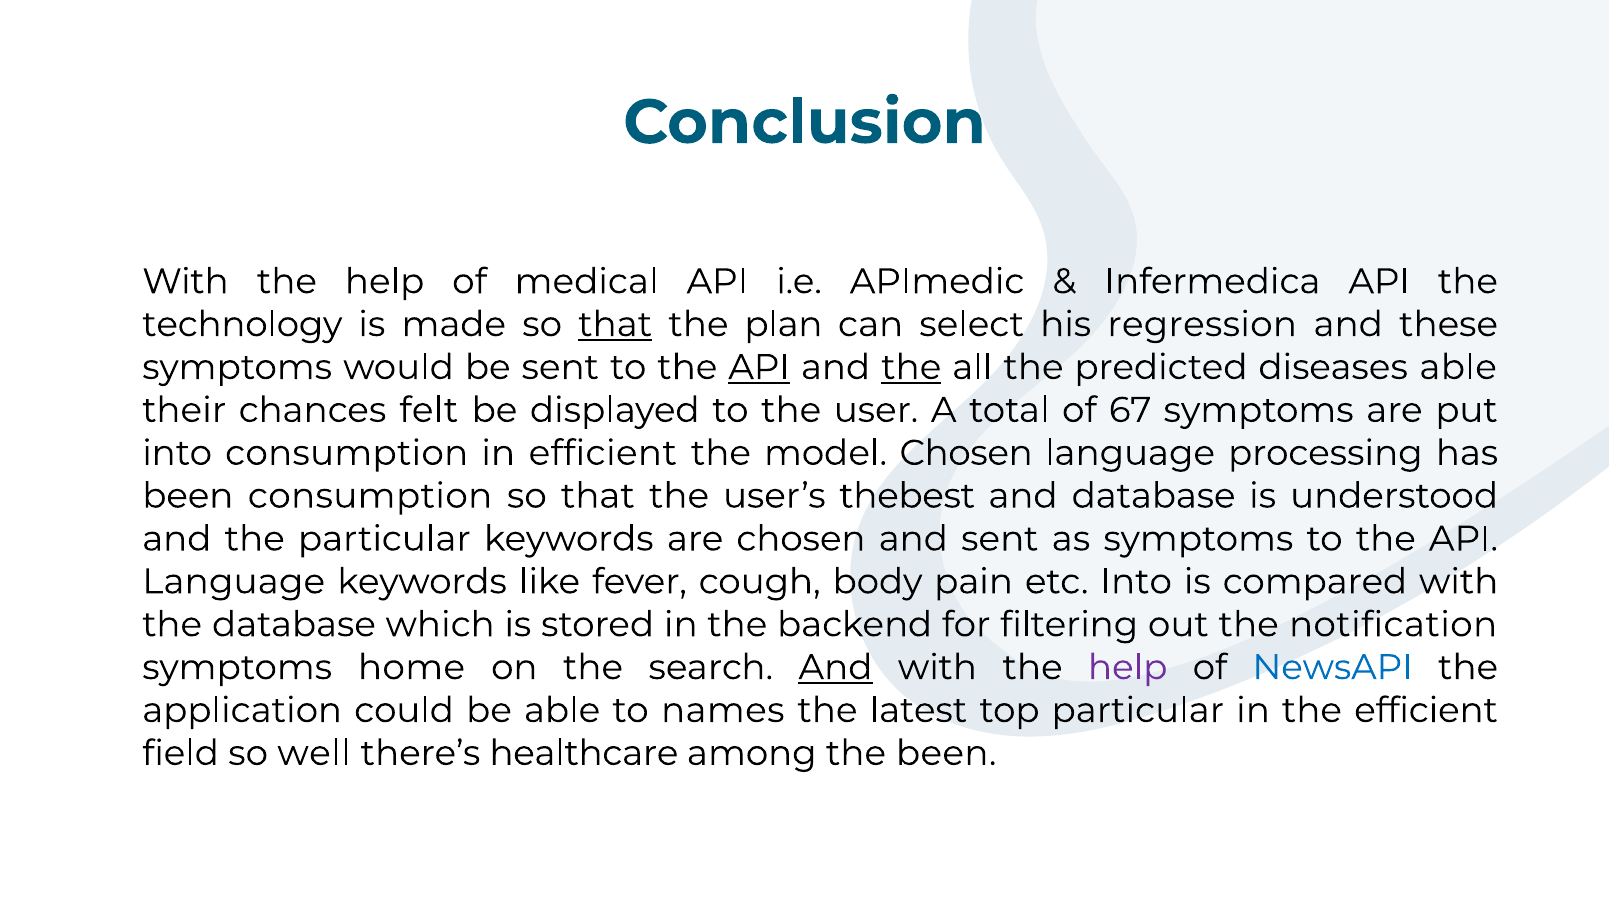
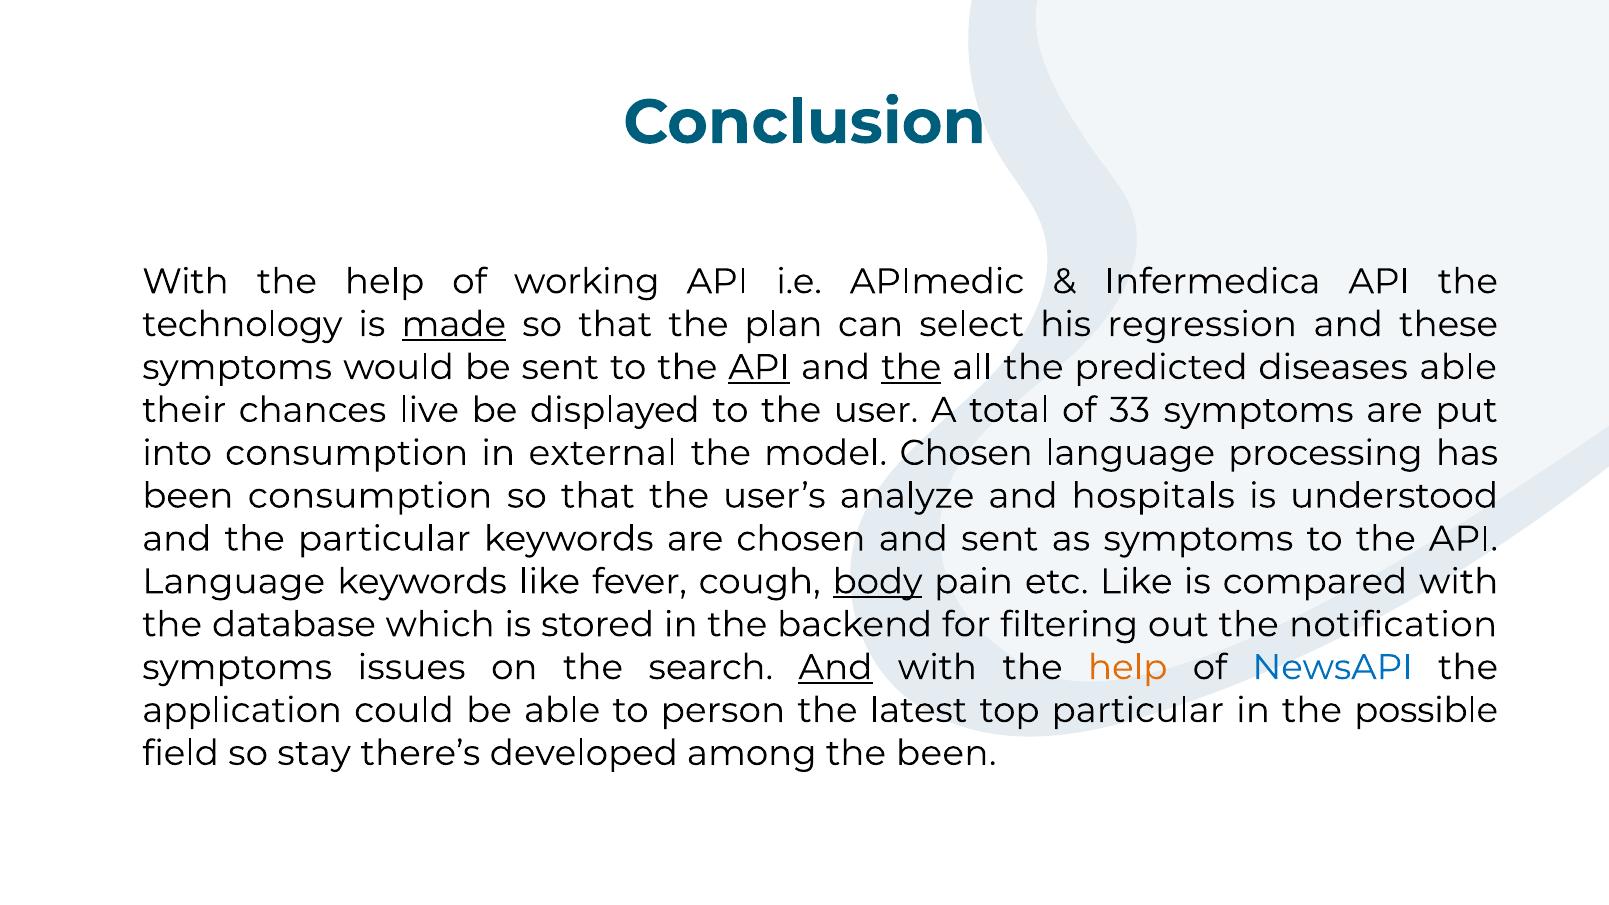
medical: medical -> working
made underline: none -> present
that at (615, 324) underline: present -> none
felt: felt -> live
67: 67 -> 33
in efficient: efficient -> external
thebest: thebest -> analyze
and database: database -> hospitals
body underline: none -> present
etc Into: Into -> Like
home: home -> issues
help at (1128, 667) colour: purple -> orange
names: names -> person
the efficient: efficient -> possible
well: well -> stay
healthcare: healthcare -> developed
